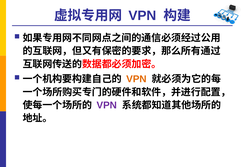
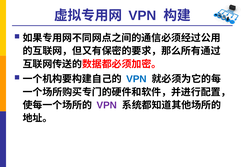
VPN at (136, 79) colour: orange -> blue
